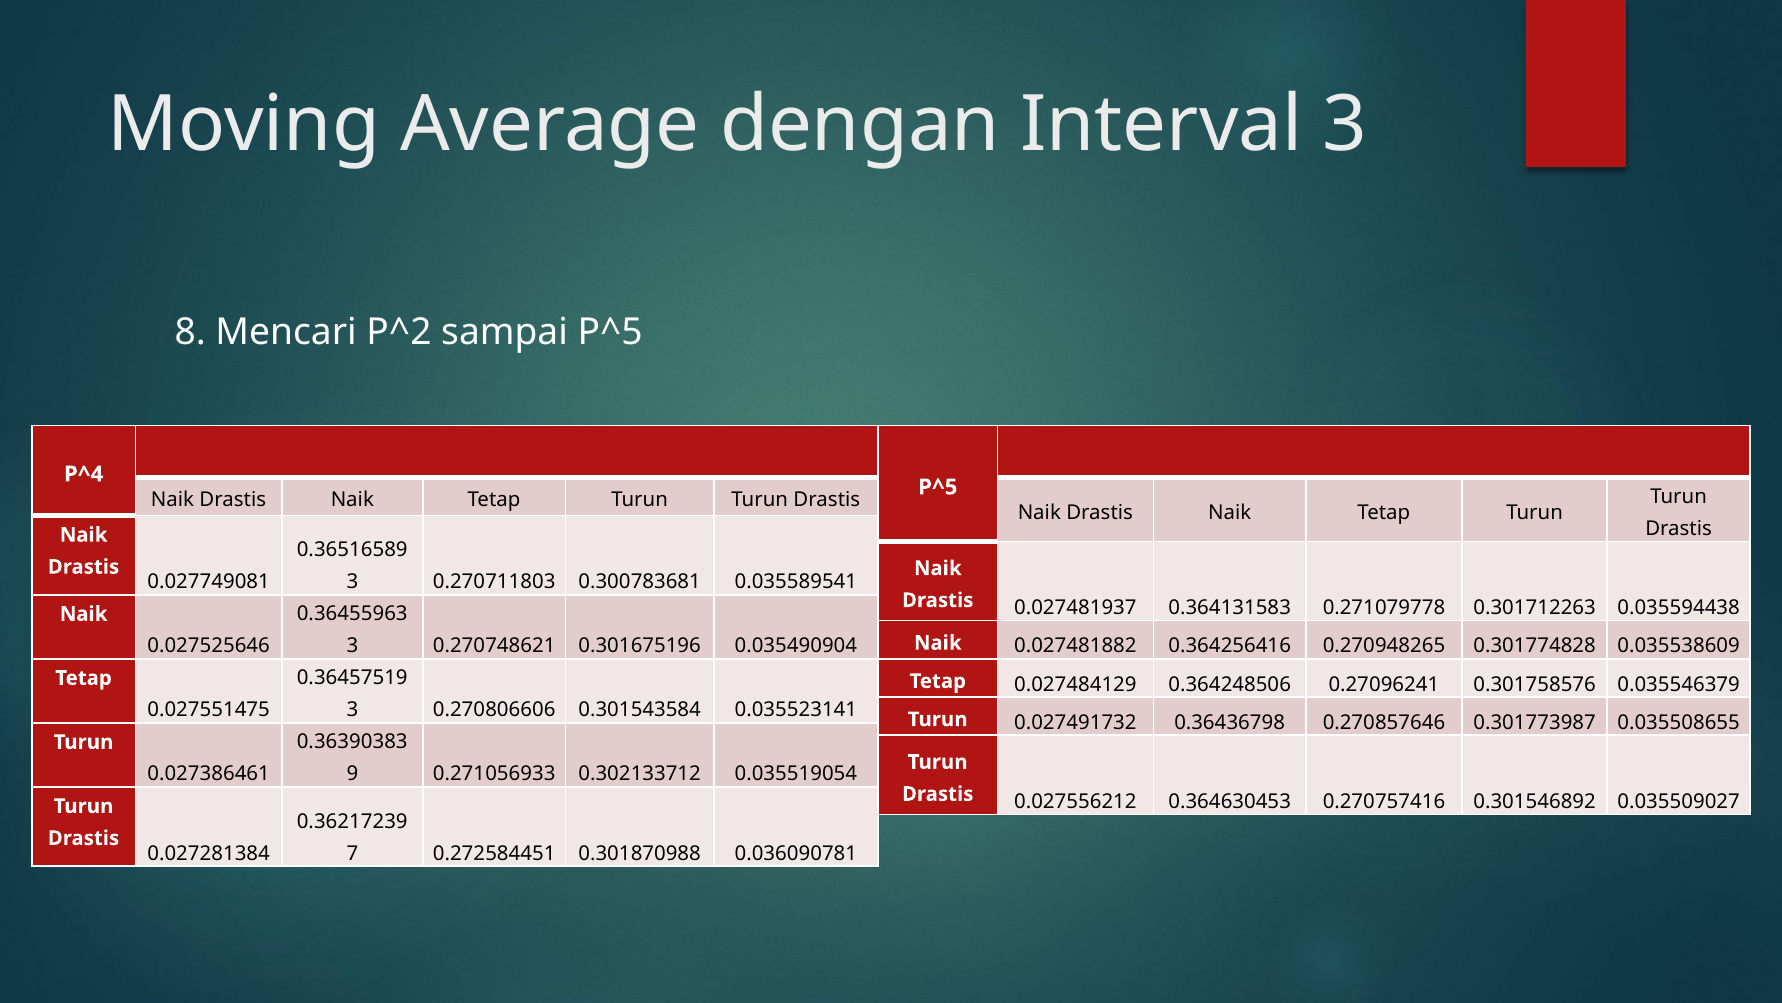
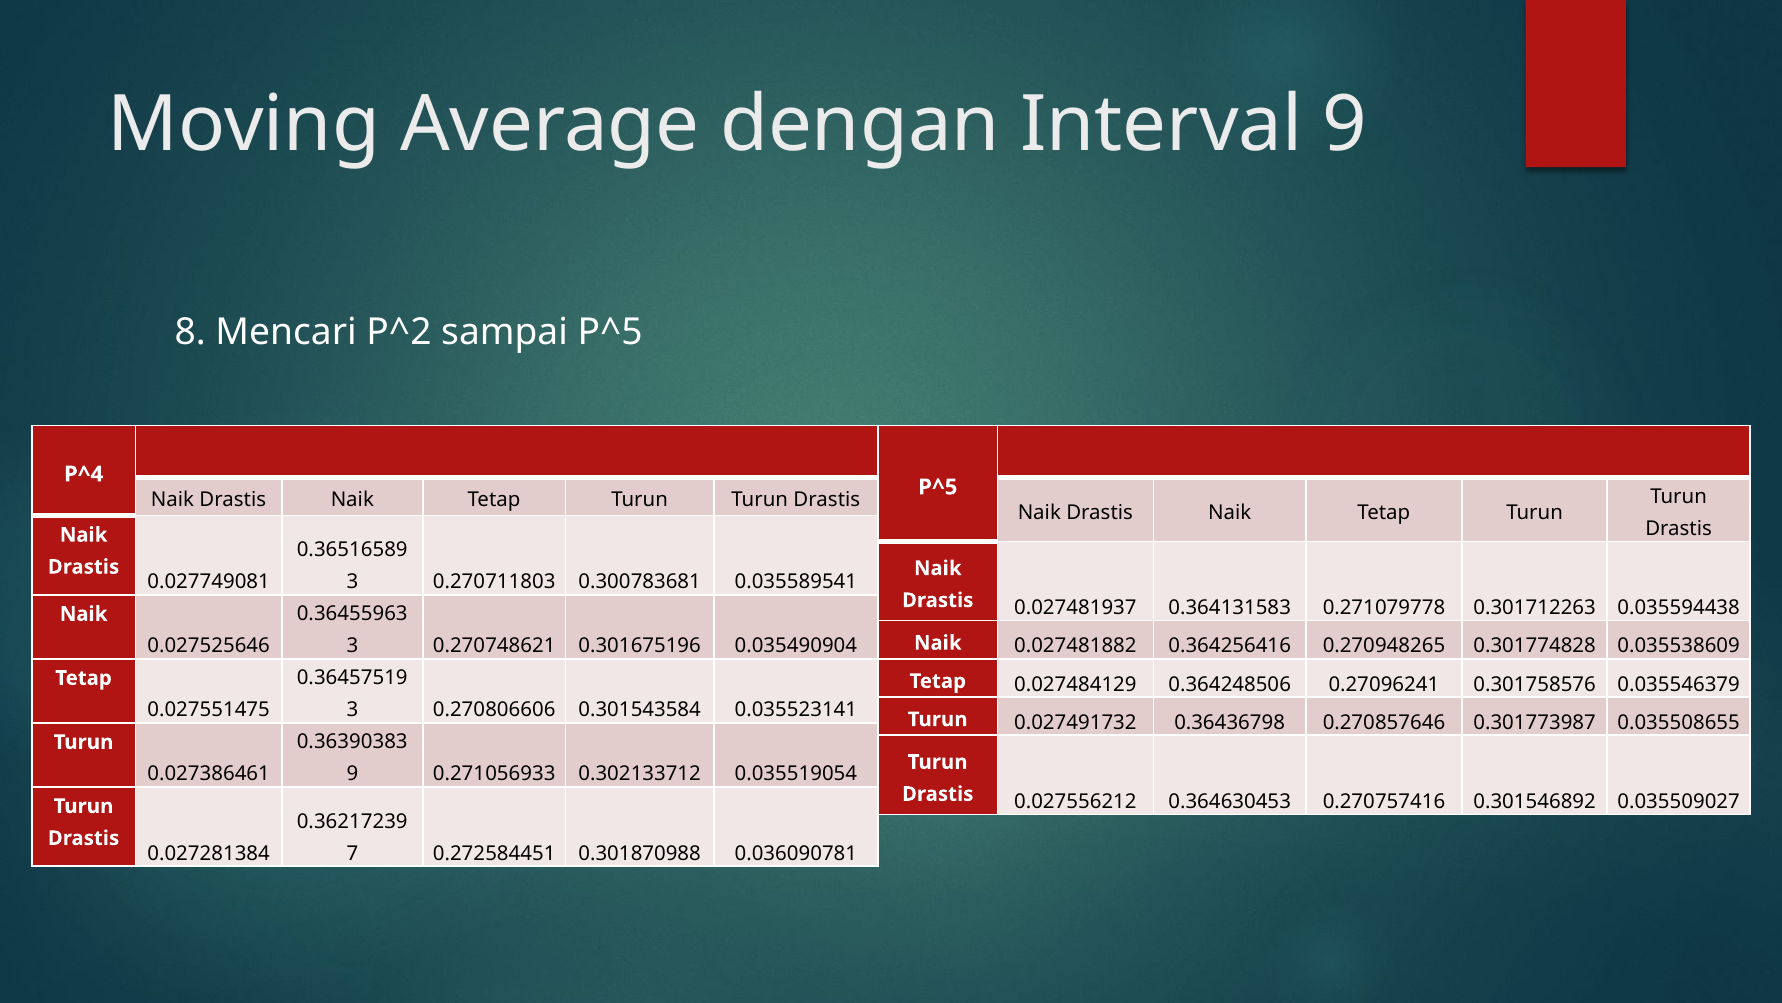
Interval 3: 3 -> 9
